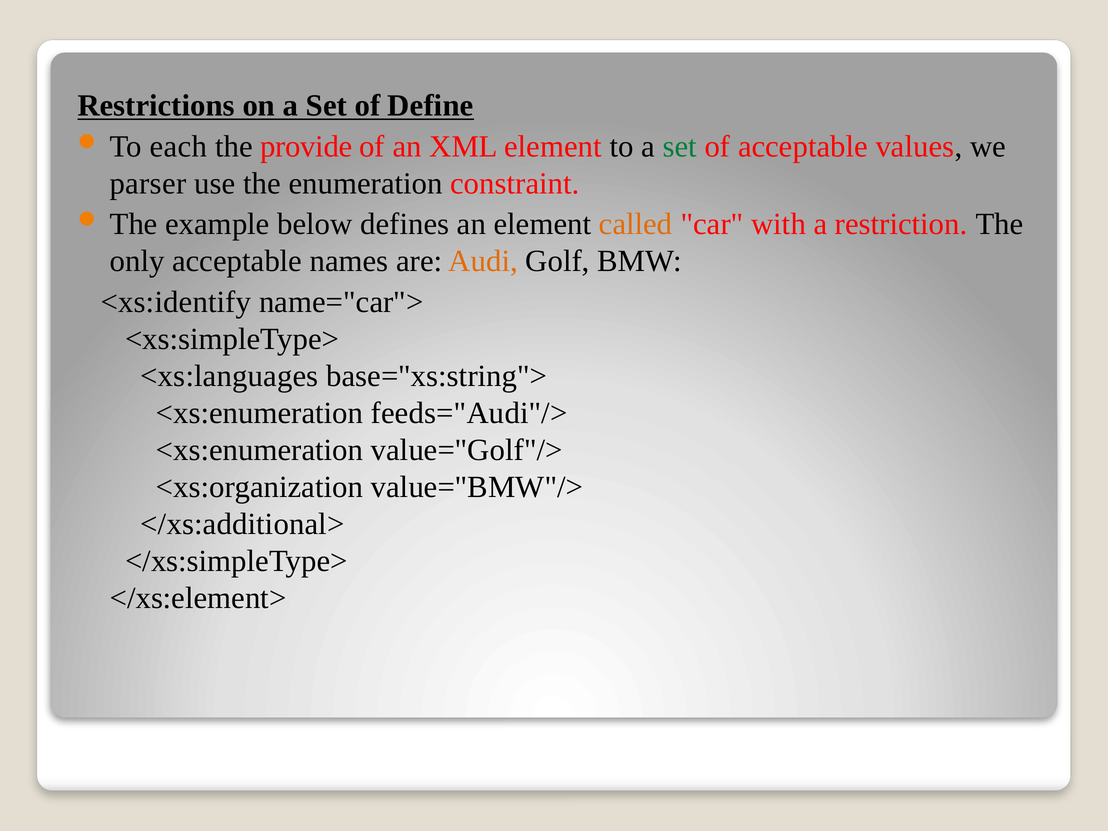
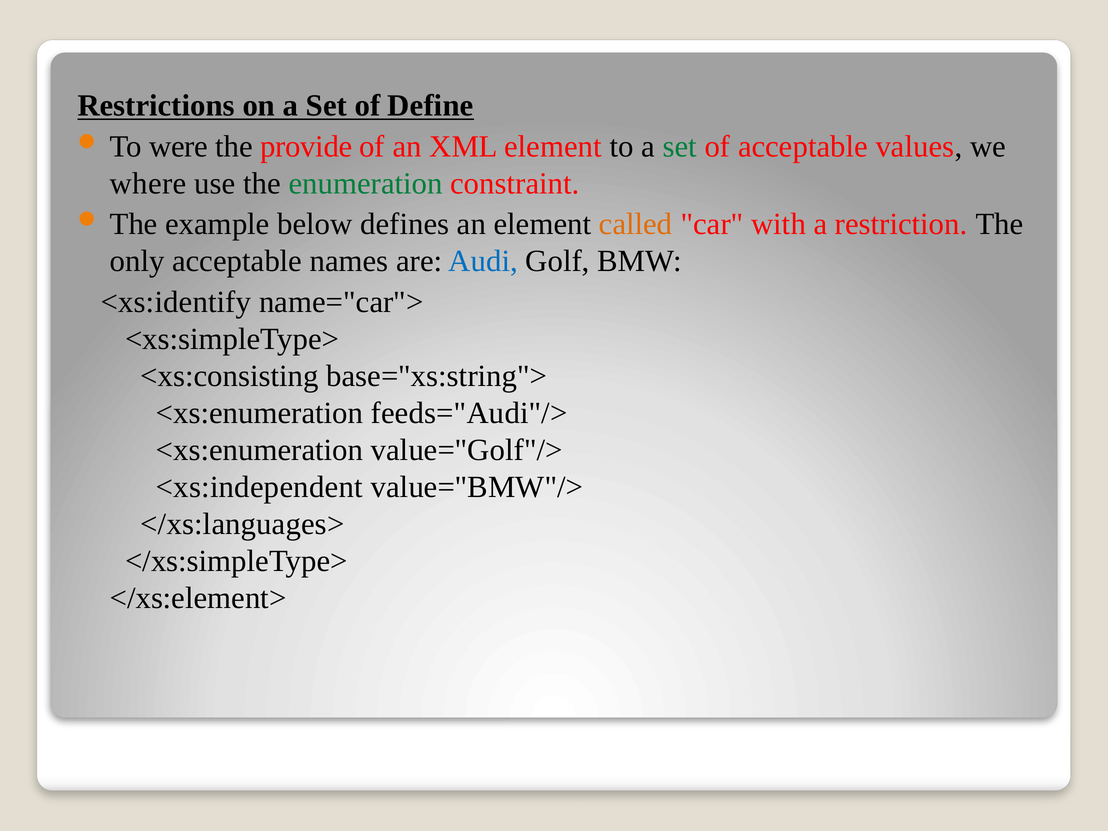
each: each -> were
parser: parser -> where
enumeration colour: black -> green
Audi colour: orange -> blue
<xs:languages: <xs:languages -> <xs:consisting
<xs:organization: <xs:organization -> <xs:independent
</xs:additional>: </xs:additional> -> </xs:languages>
